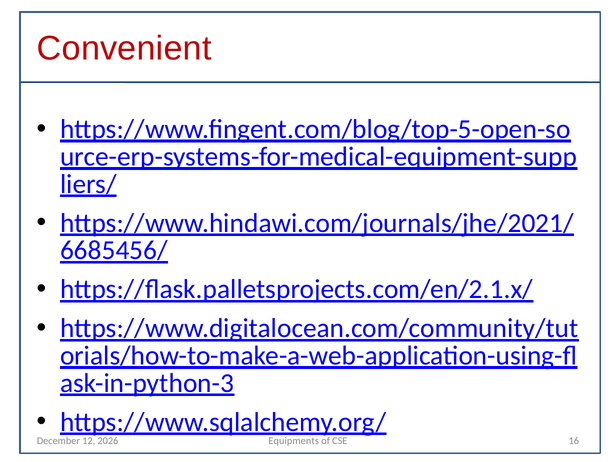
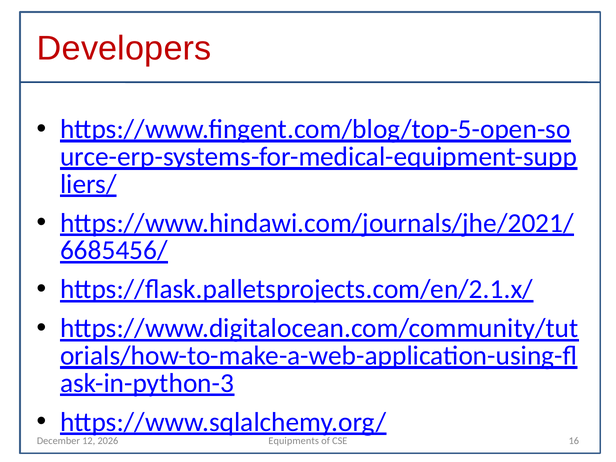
Convenient: Convenient -> Developers
